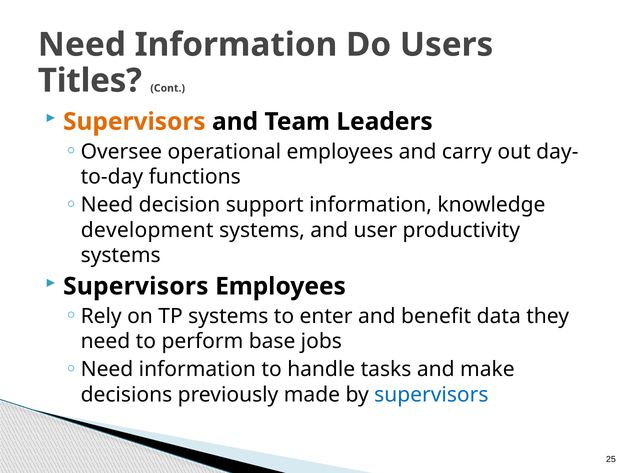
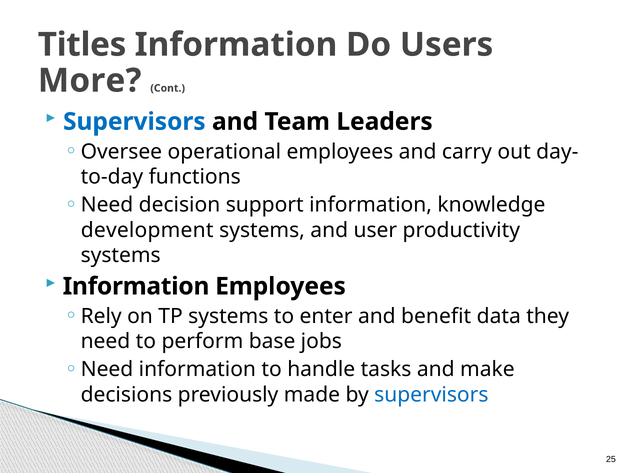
Need at (82, 45): Need -> Titles
Titles: Titles -> More
Supervisors at (134, 122) colour: orange -> blue
Supervisors at (136, 286): Supervisors -> Information
